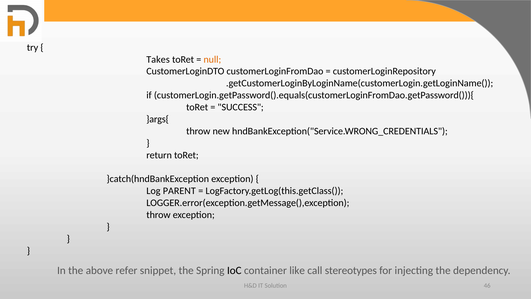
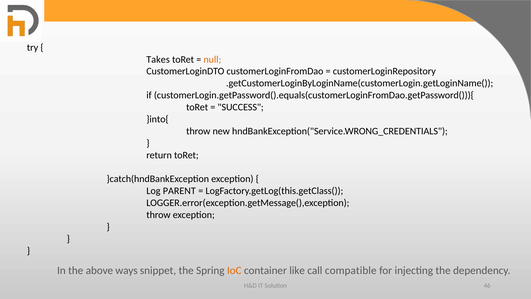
}args{: }args{ -> }into{
refer: refer -> ways
IoC colour: black -> orange
stereotypes: stereotypes -> compatible
